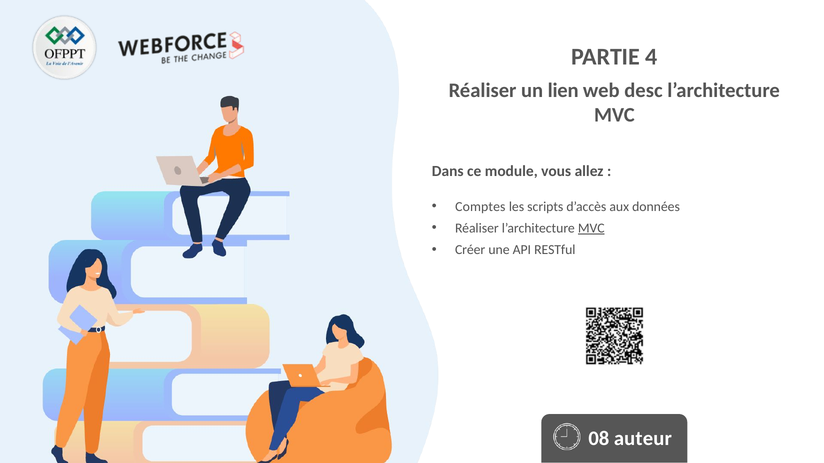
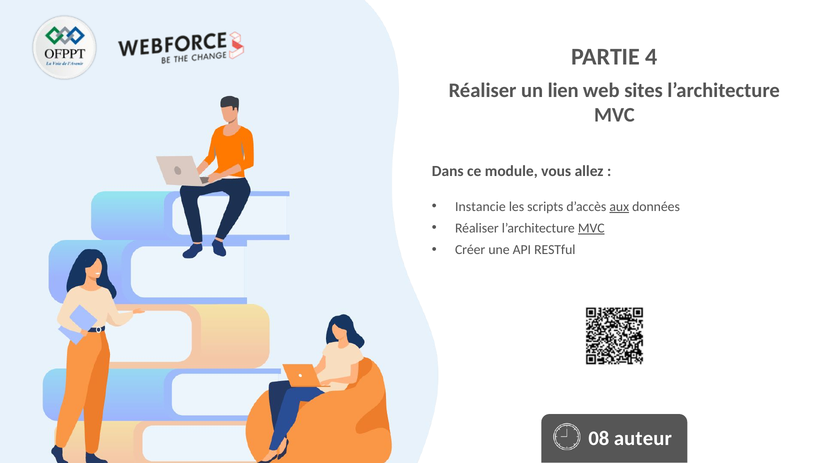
desc: desc -> sites
Comptes: Comptes -> Instancie
aux underline: none -> present
